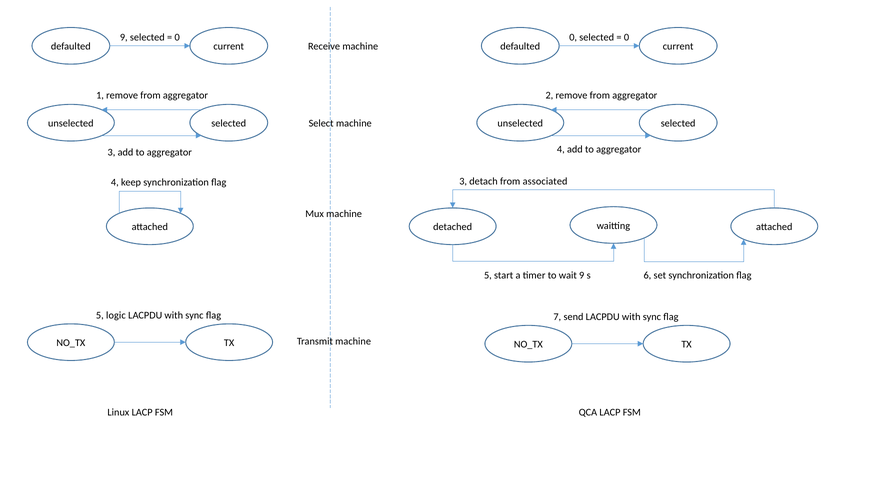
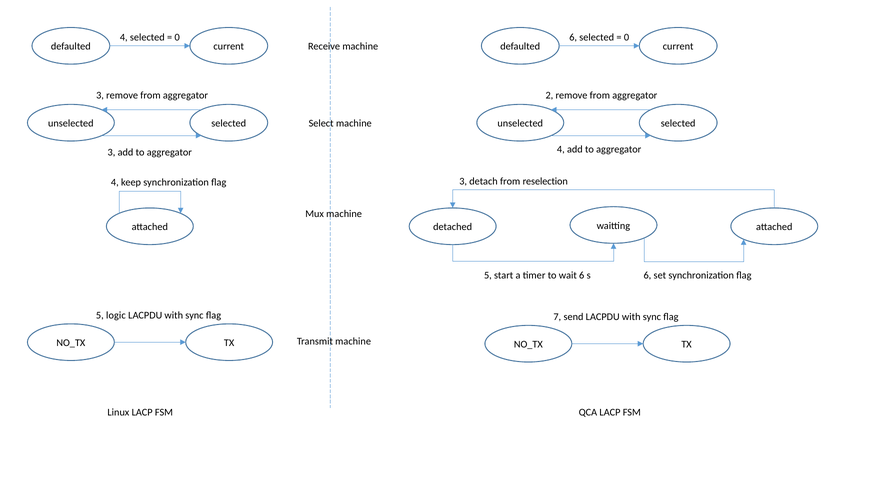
9 at (124, 37): 9 -> 4
0 at (573, 37): 0 -> 6
1 at (100, 95): 1 -> 3
associated: associated -> reselection
wait 9: 9 -> 6
